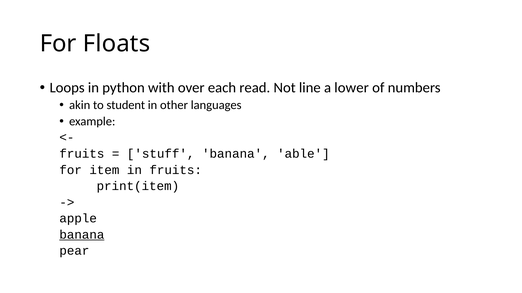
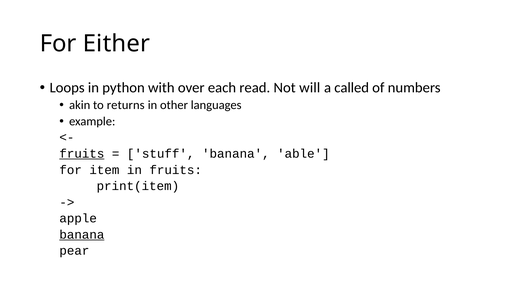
Floats: Floats -> Either
line: line -> will
lower: lower -> called
student: student -> returns
fruits at (82, 154) underline: none -> present
